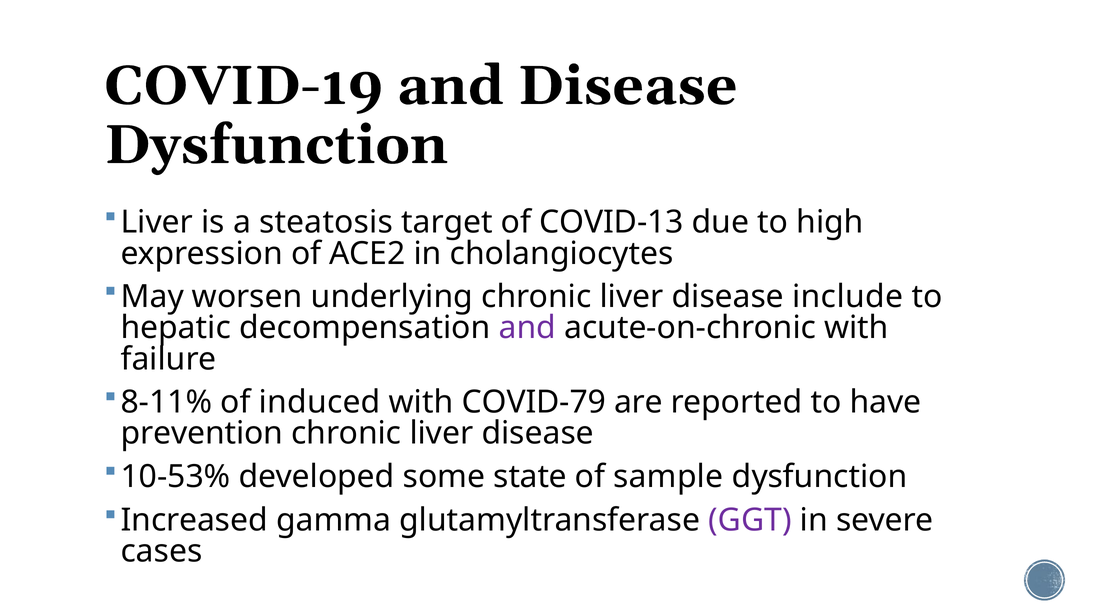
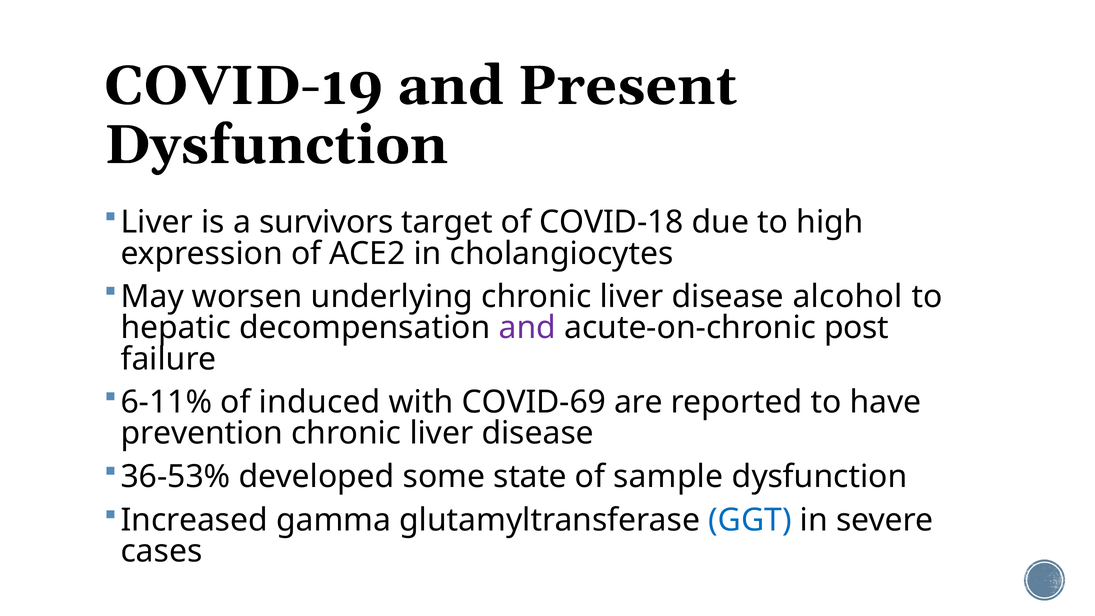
and Disease: Disease -> Present
steatosis: steatosis -> survivors
COVID-13: COVID-13 -> COVID-18
include: include -> alcohol
acute-on-chronic with: with -> post
8-11%: 8-11% -> 6-11%
COVID-79: COVID-79 -> COVID-69
10-53%: 10-53% -> 36-53%
GGT colour: purple -> blue
